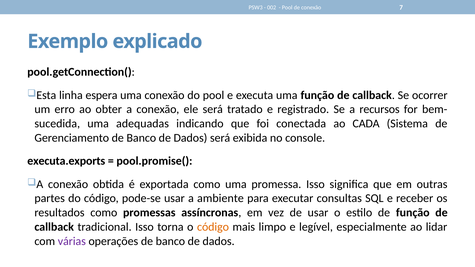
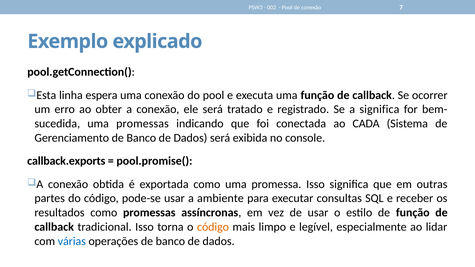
a recursos: recursos -> significa
uma adequadas: adequadas -> promessas
executa.exports: executa.exports -> callback.exports
várias colour: purple -> blue
